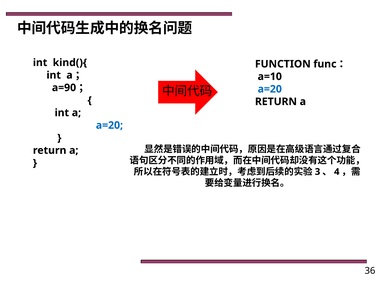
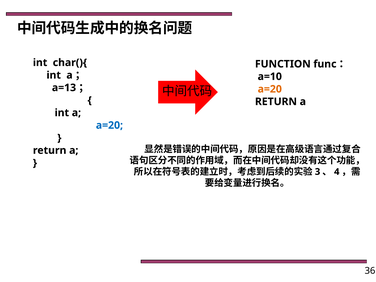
kind(){: kind(){ -> char(){
a=90: a=90 -> a=13
a=20 at (270, 89) colour: blue -> orange
